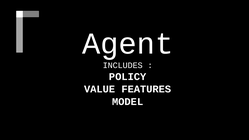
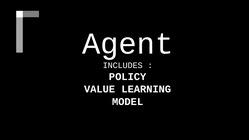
FEATURES: FEATURES -> LEARNING
